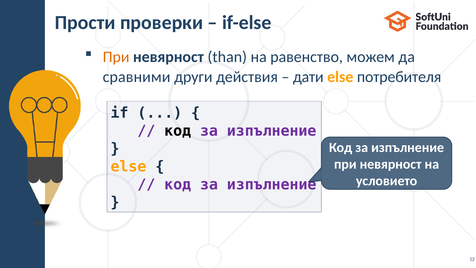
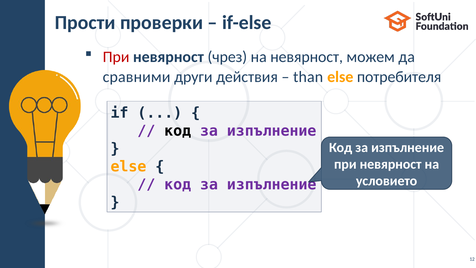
При at (116, 57) colour: orange -> red
than: than -> чрез
на равенство: равенство -> невярност
дати: дати -> than
